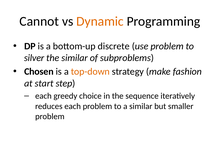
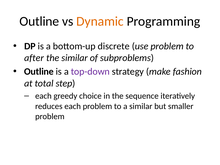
Cannot at (39, 21): Cannot -> Outline
silver: silver -> after
Chosen at (39, 72): Chosen -> Outline
top-down colour: orange -> purple
start: start -> total
